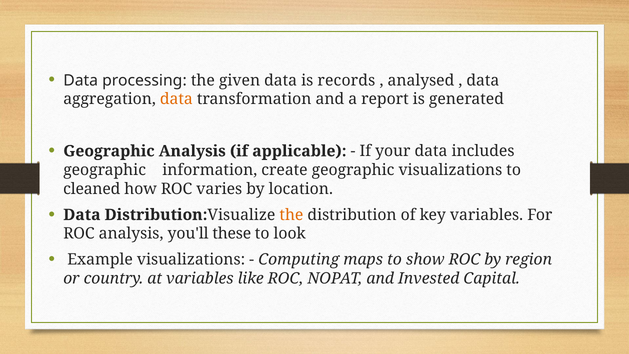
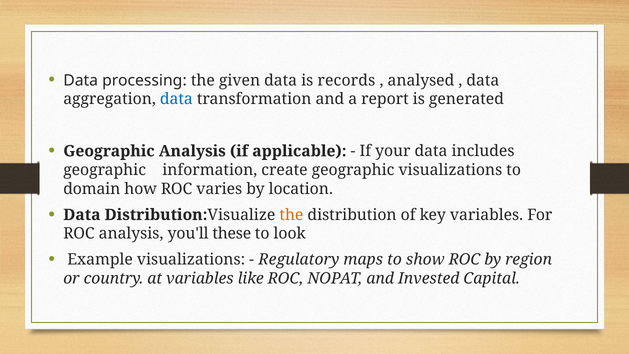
data at (176, 99) colour: orange -> blue
cleaned: cleaned -> domain
Computing: Computing -> Regulatory
